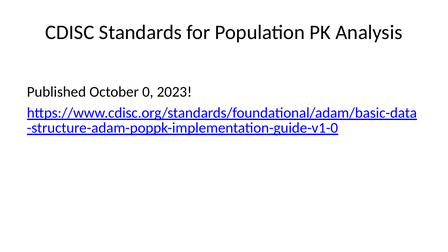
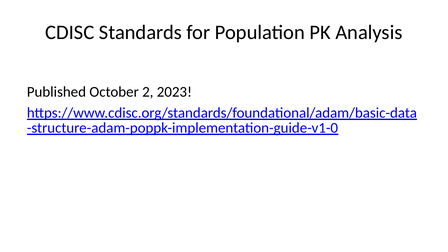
0: 0 -> 2
